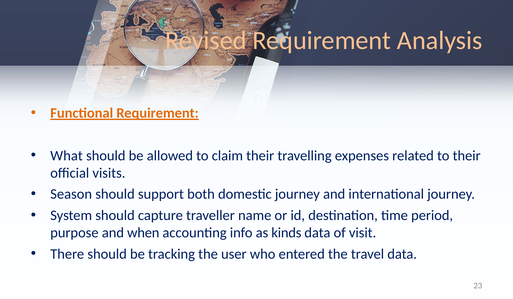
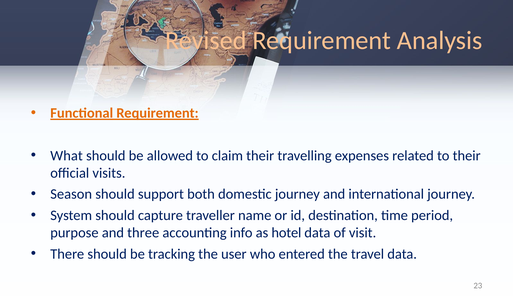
when: when -> three
kinds: kinds -> hotel
